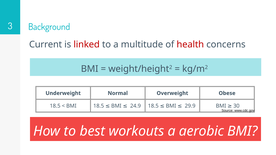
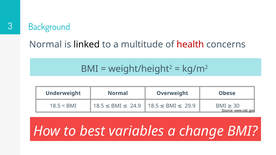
Current at (46, 45): Current -> Normal
linked colour: red -> black
workouts: workouts -> variables
aerobic: aerobic -> change
